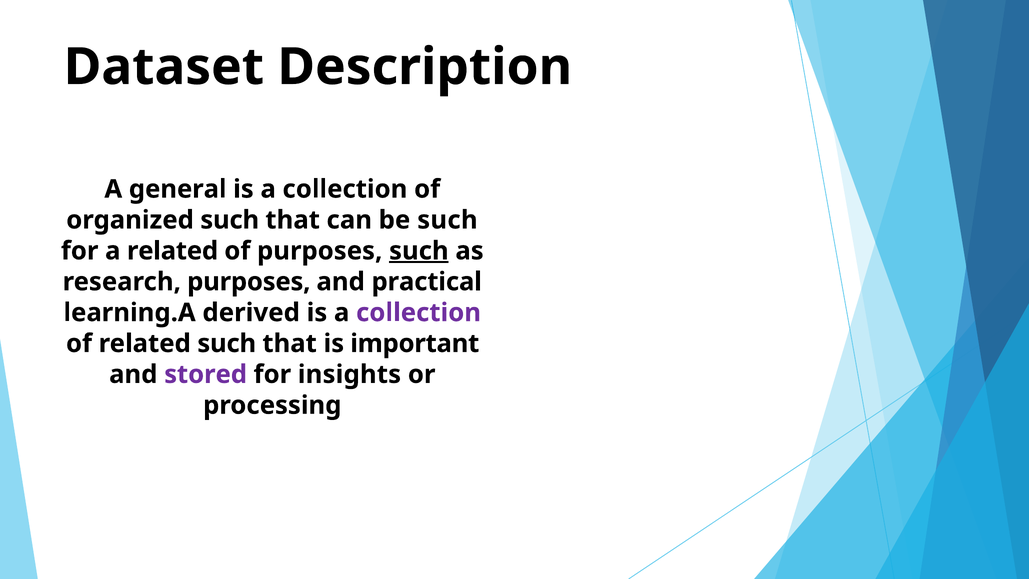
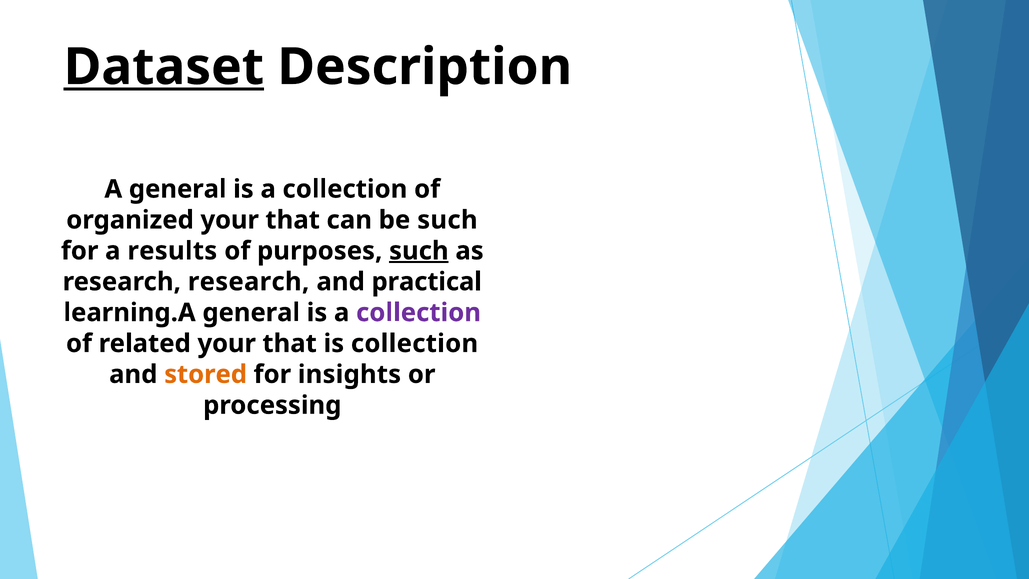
Dataset underline: none -> present
organized such: such -> your
a related: related -> results
research purposes: purposes -> research
learning.A derived: derived -> general
related such: such -> your
is important: important -> collection
stored colour: purple -> orange
